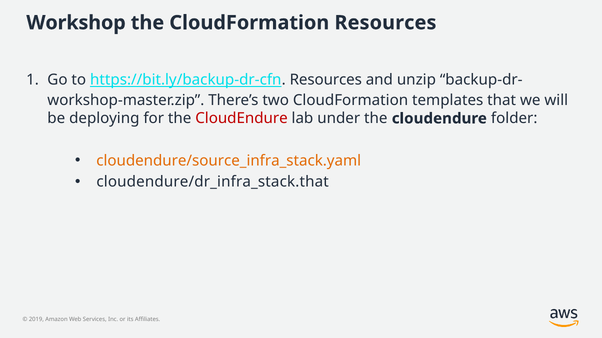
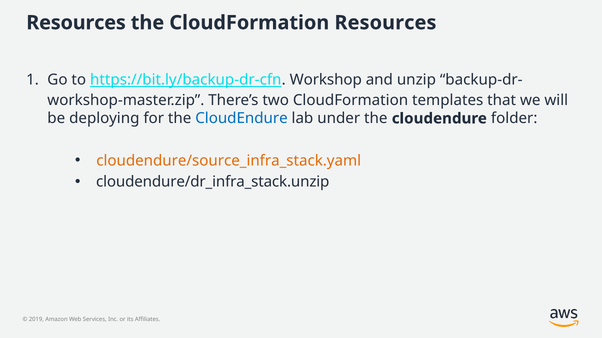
Workshop at (76, 23): Workshop -> Resources
https://bit.ly/backup-dr-cfn Resources: Resources -> Workshop
CloudEndure at (242, 119) colour: red -> blue
cloudendure/dr_infra_stack.that: cloudendure/dr_infra_stack.that -> cloudendure/dr_infra_stack.unzip
